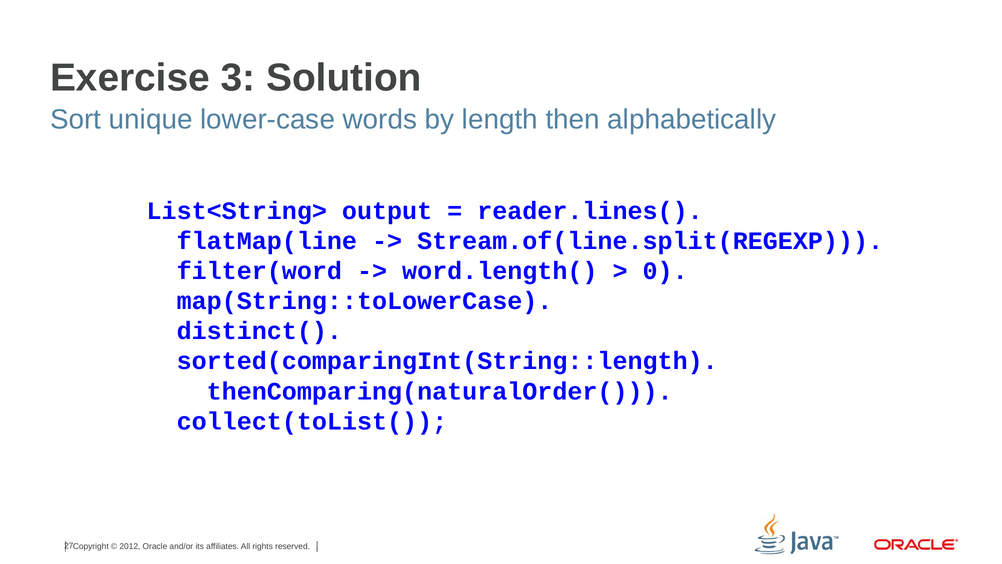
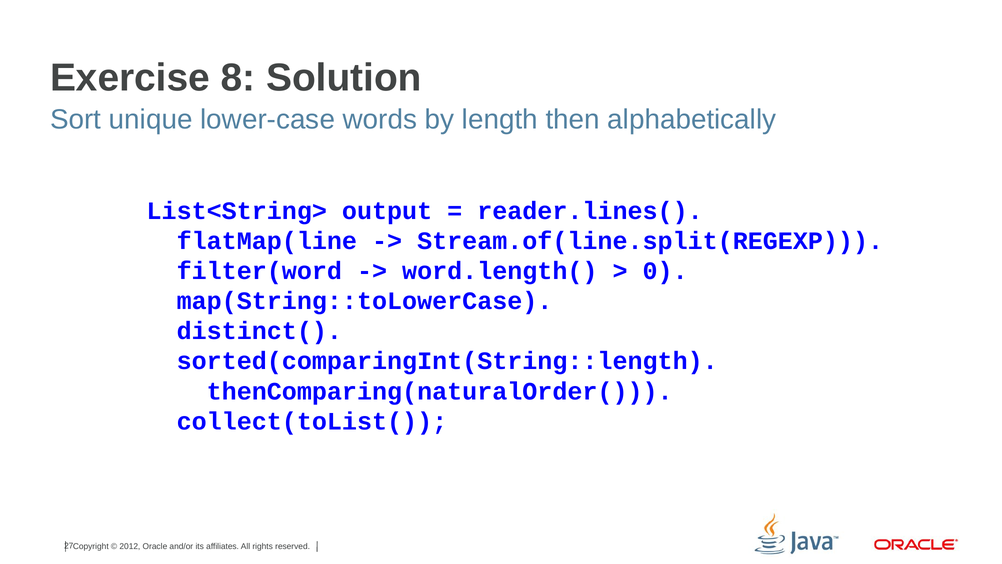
3: 3 -> 8
